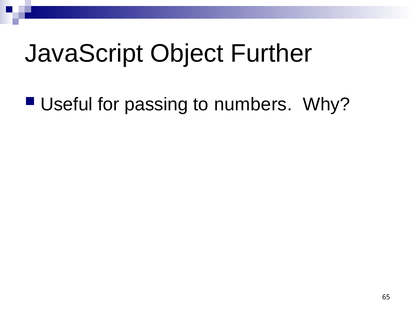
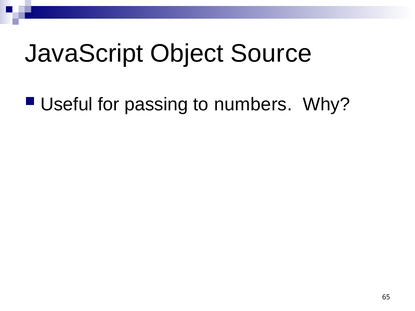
Further: Further -> Source
